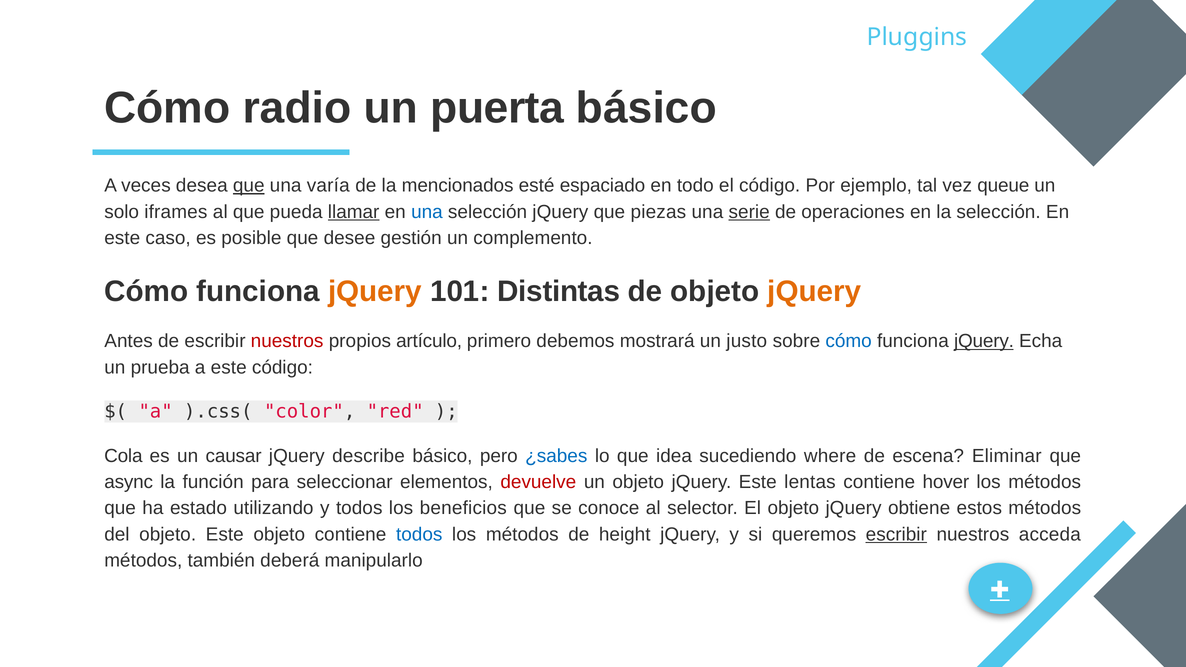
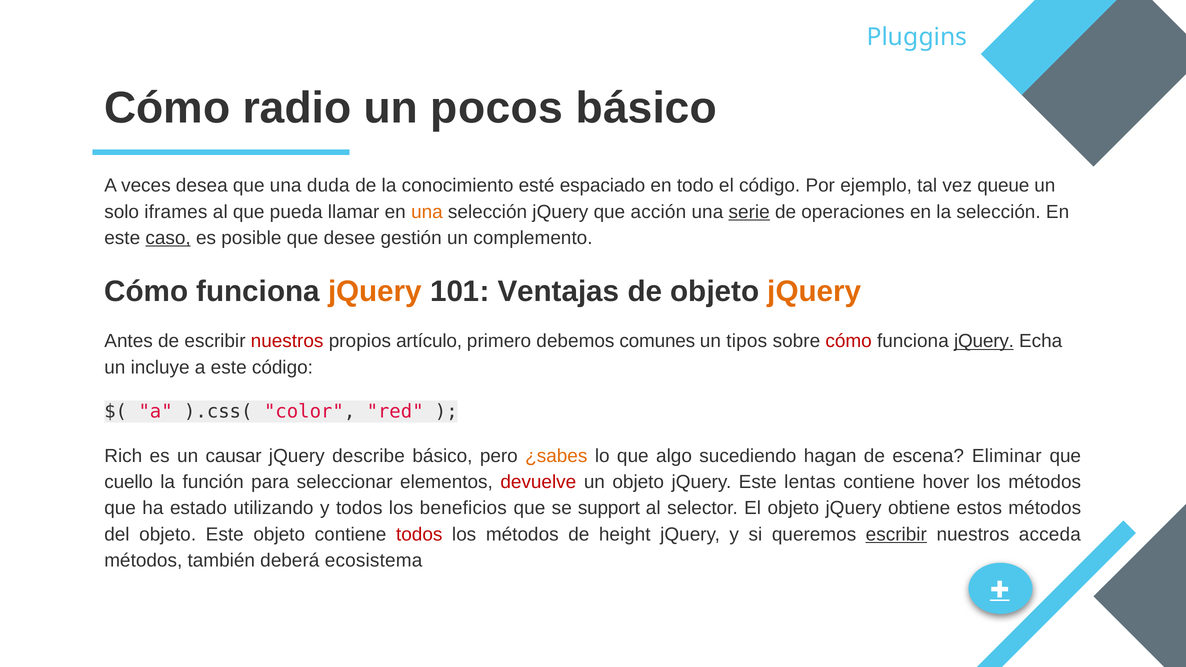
puerta: puerta -> pocos
que at (249, 186) underline: present -> none
varía: varía -> duda
mencionados: mencionados -> conocimiento
llamar underline: present -> none
una at (427, 212) colour: blue -> orange
piezas: piezas -> acción
caso underline: none -> present
Distintas: Distintas -> Ventajas
mostrará: mostrará -> comunes
justo: justo -> tipos
cómo at (849, 341) colour: blue -> red
prueba: prueba -> incluye
Cola: Cola -> Rich
¿sabes colour: blue -> orange
idea: idea -> algo
where: where -> hagan
async: async -> cuello
conoce: conoce -> support
todos at (419, 534) colour: blue -> red
manipularlo: manipularlo -> ecosistema
